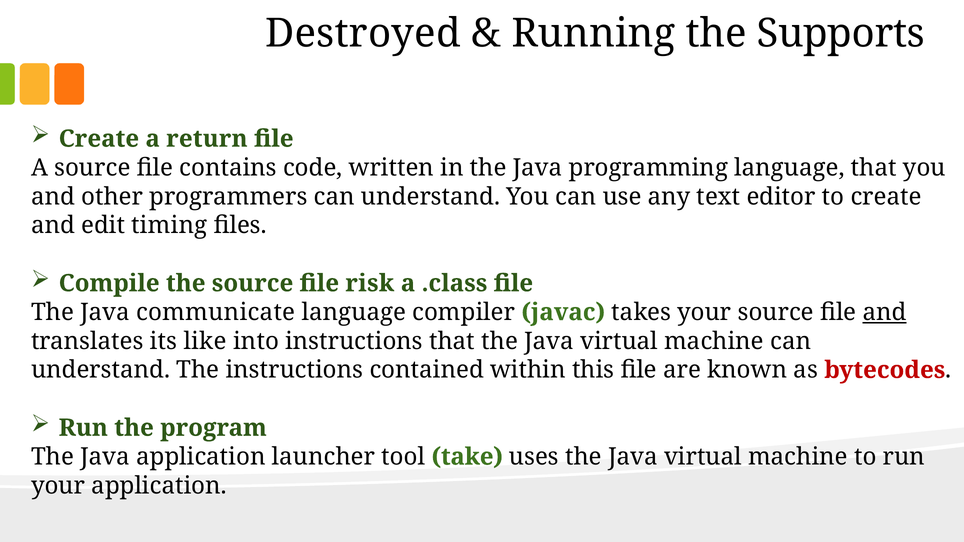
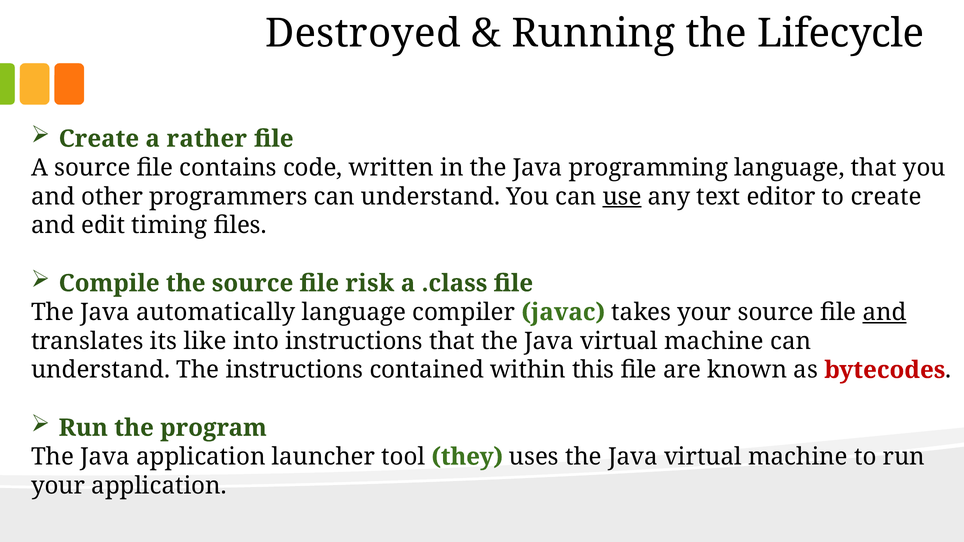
Supports: Supports -> Lifecycle
return: return -> rather
use underline: none -> present
communicate: communicate -> automatically
take: take -> they
